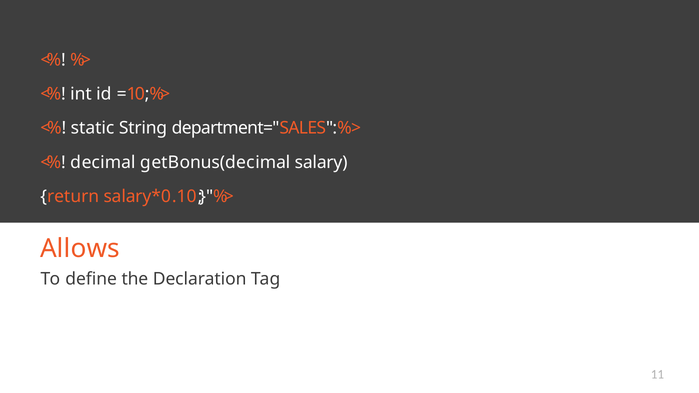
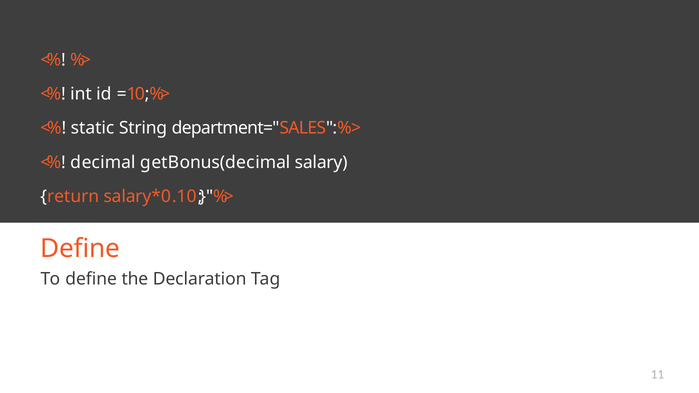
Allows at (80, 249): Allows -> Define
